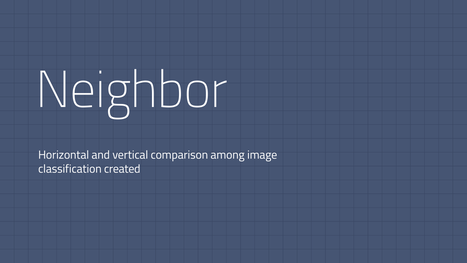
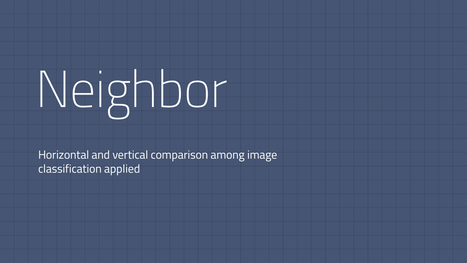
created: created -> applied
